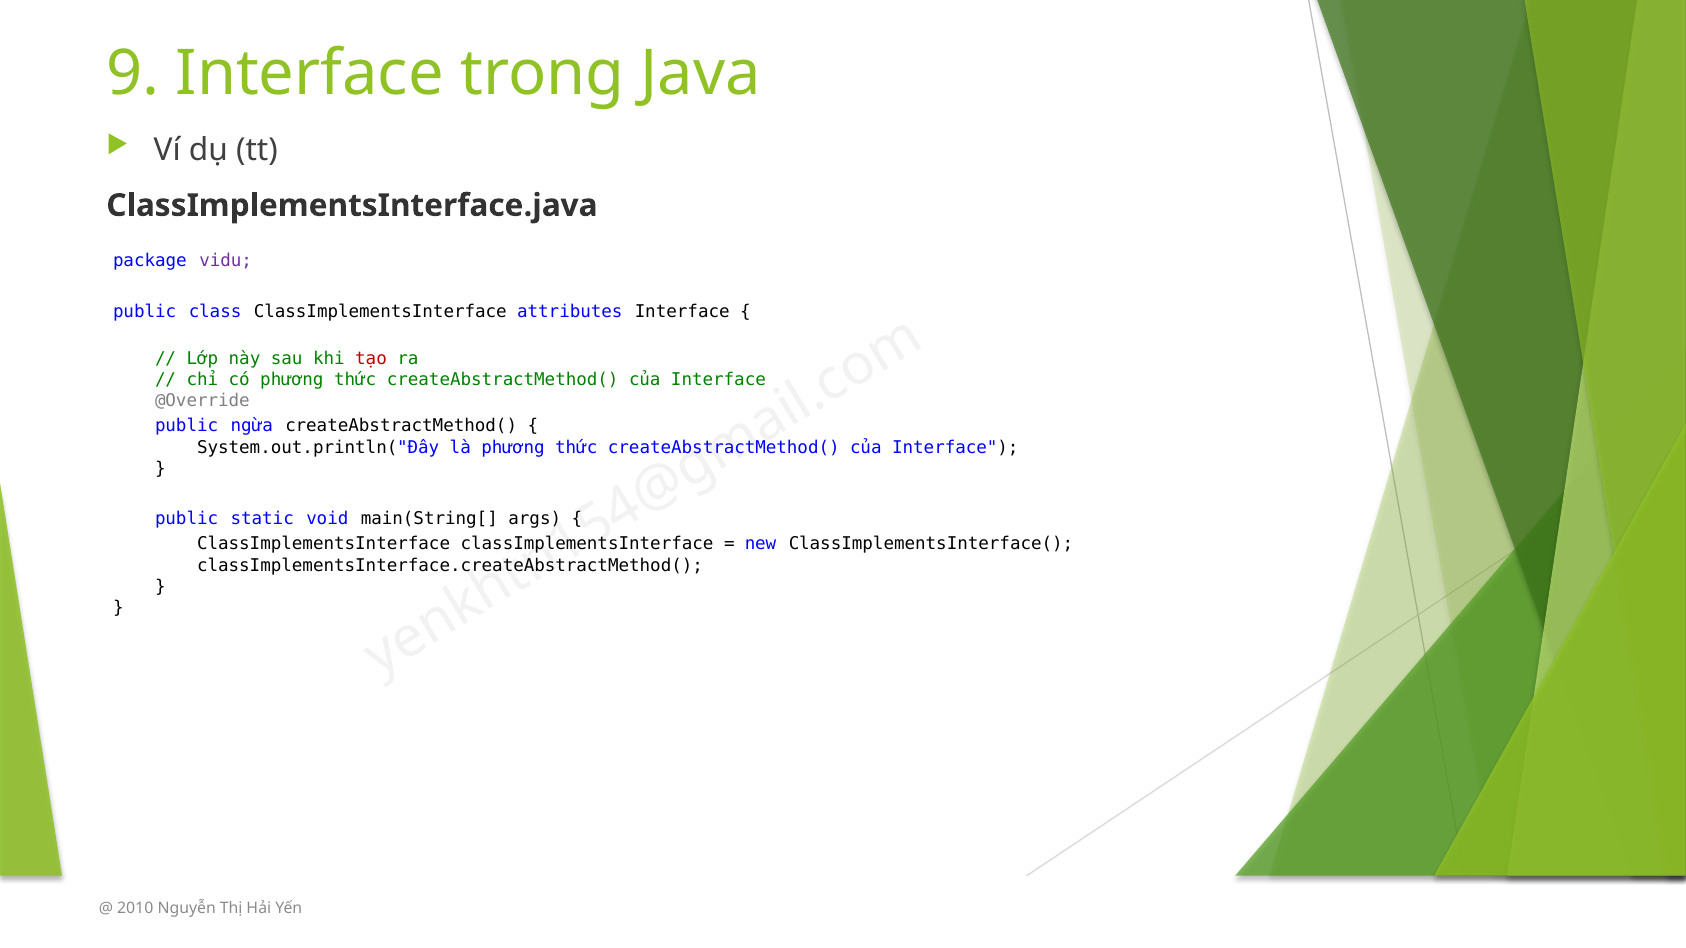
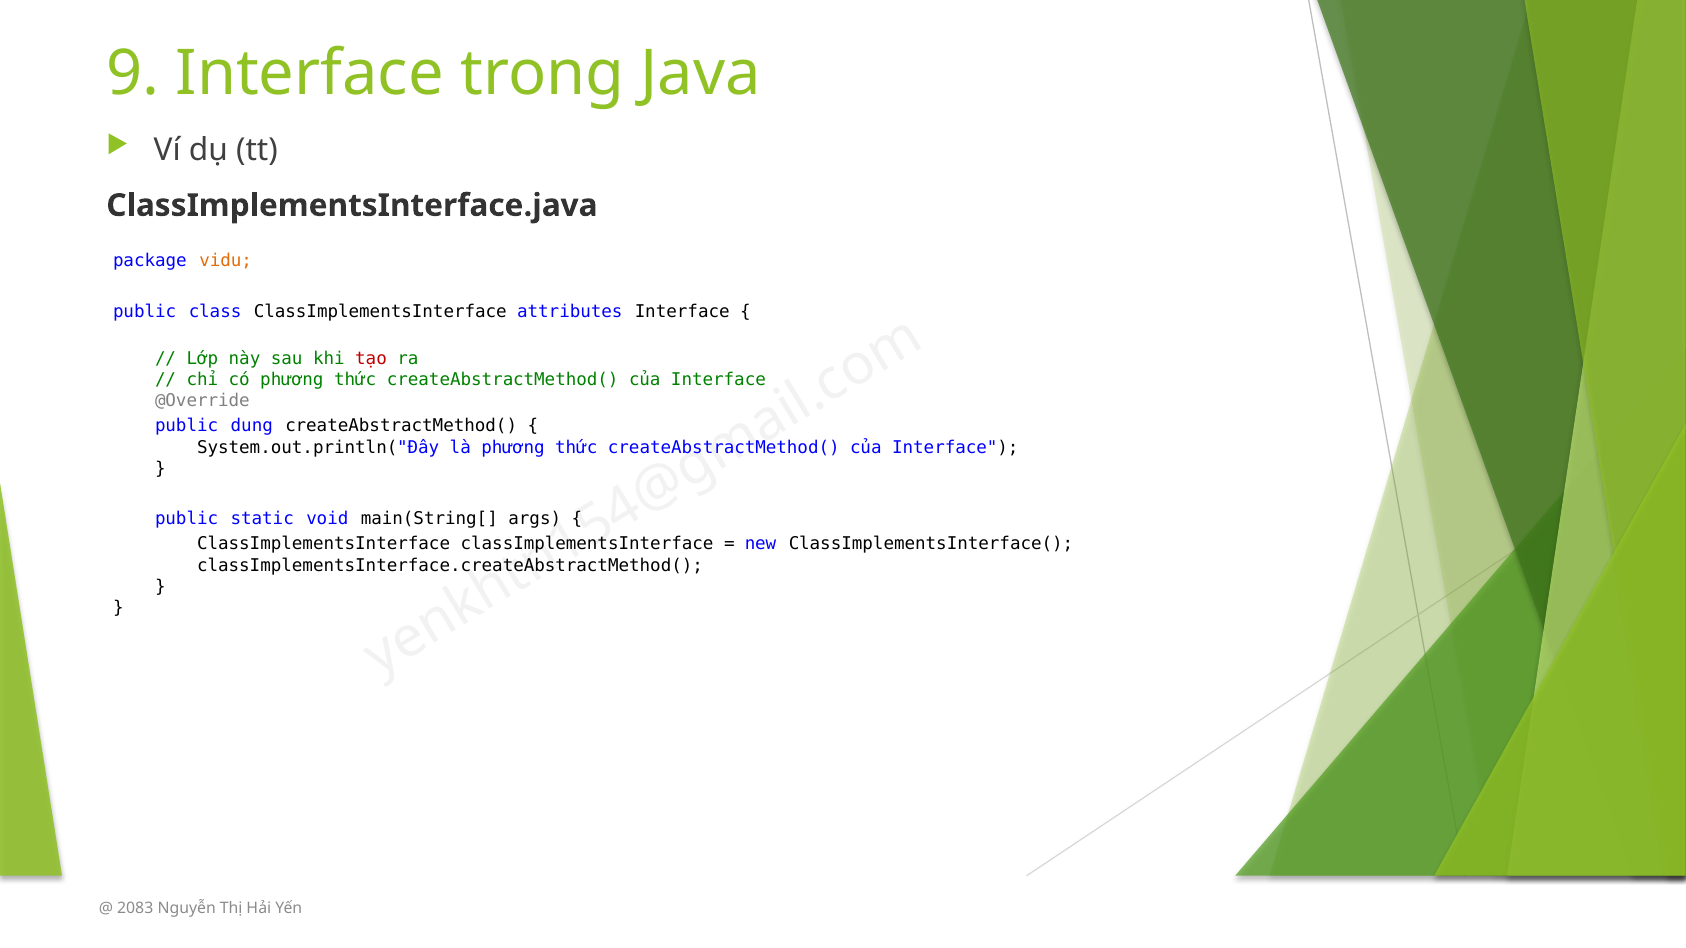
vidu colour: purple -> orange
ngừa: ngừa -> dung
2010: 2010 -> 2083
